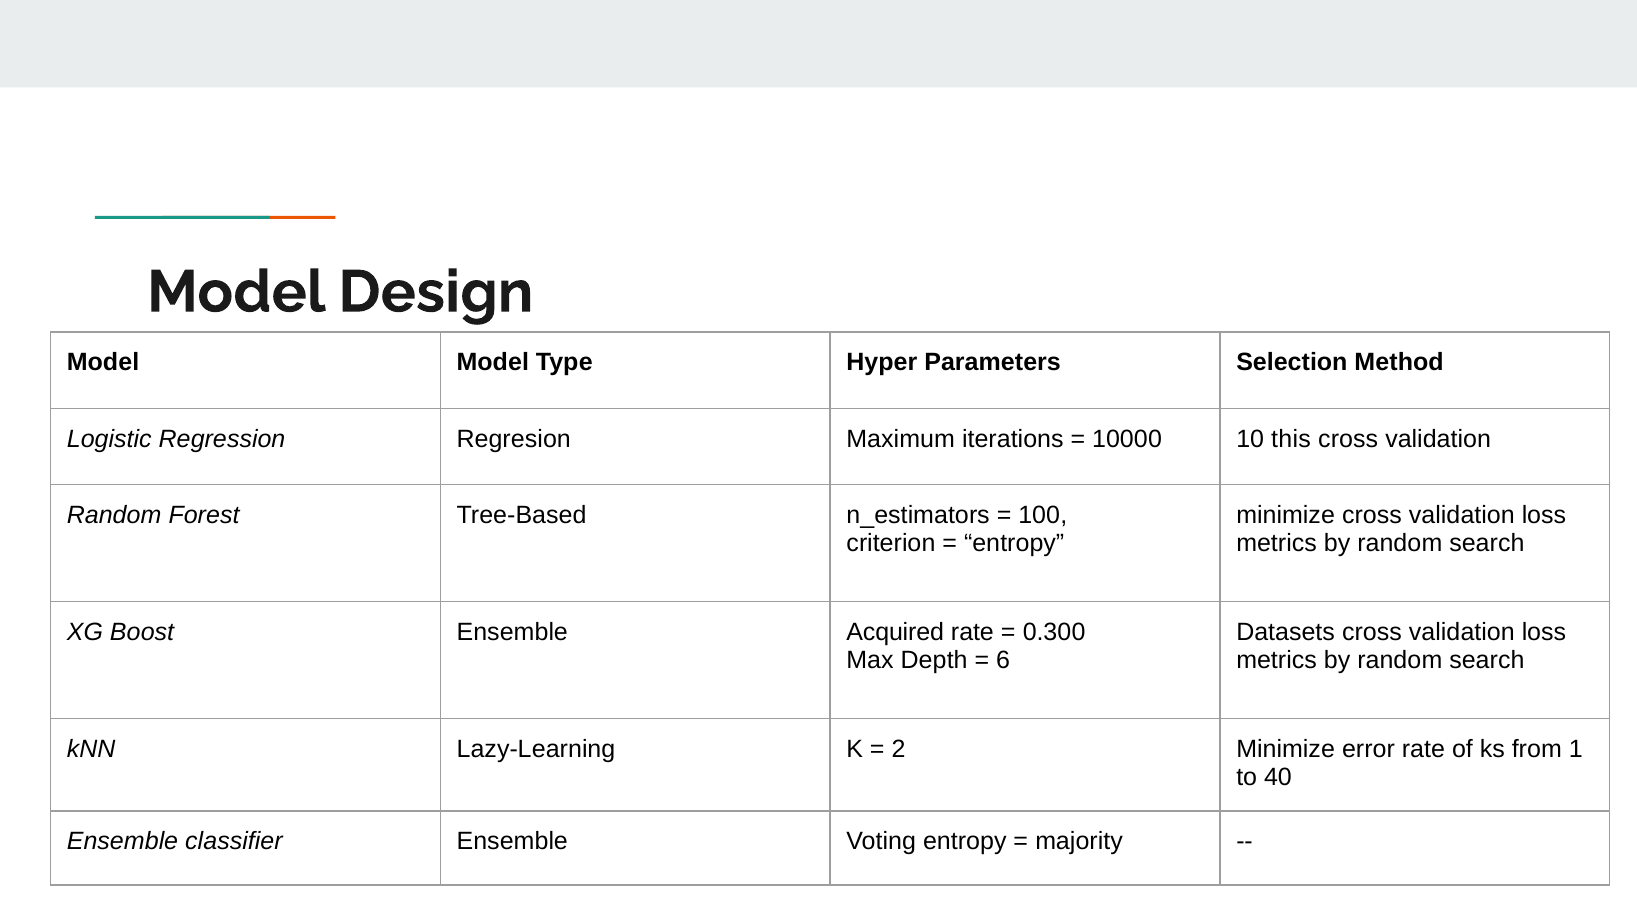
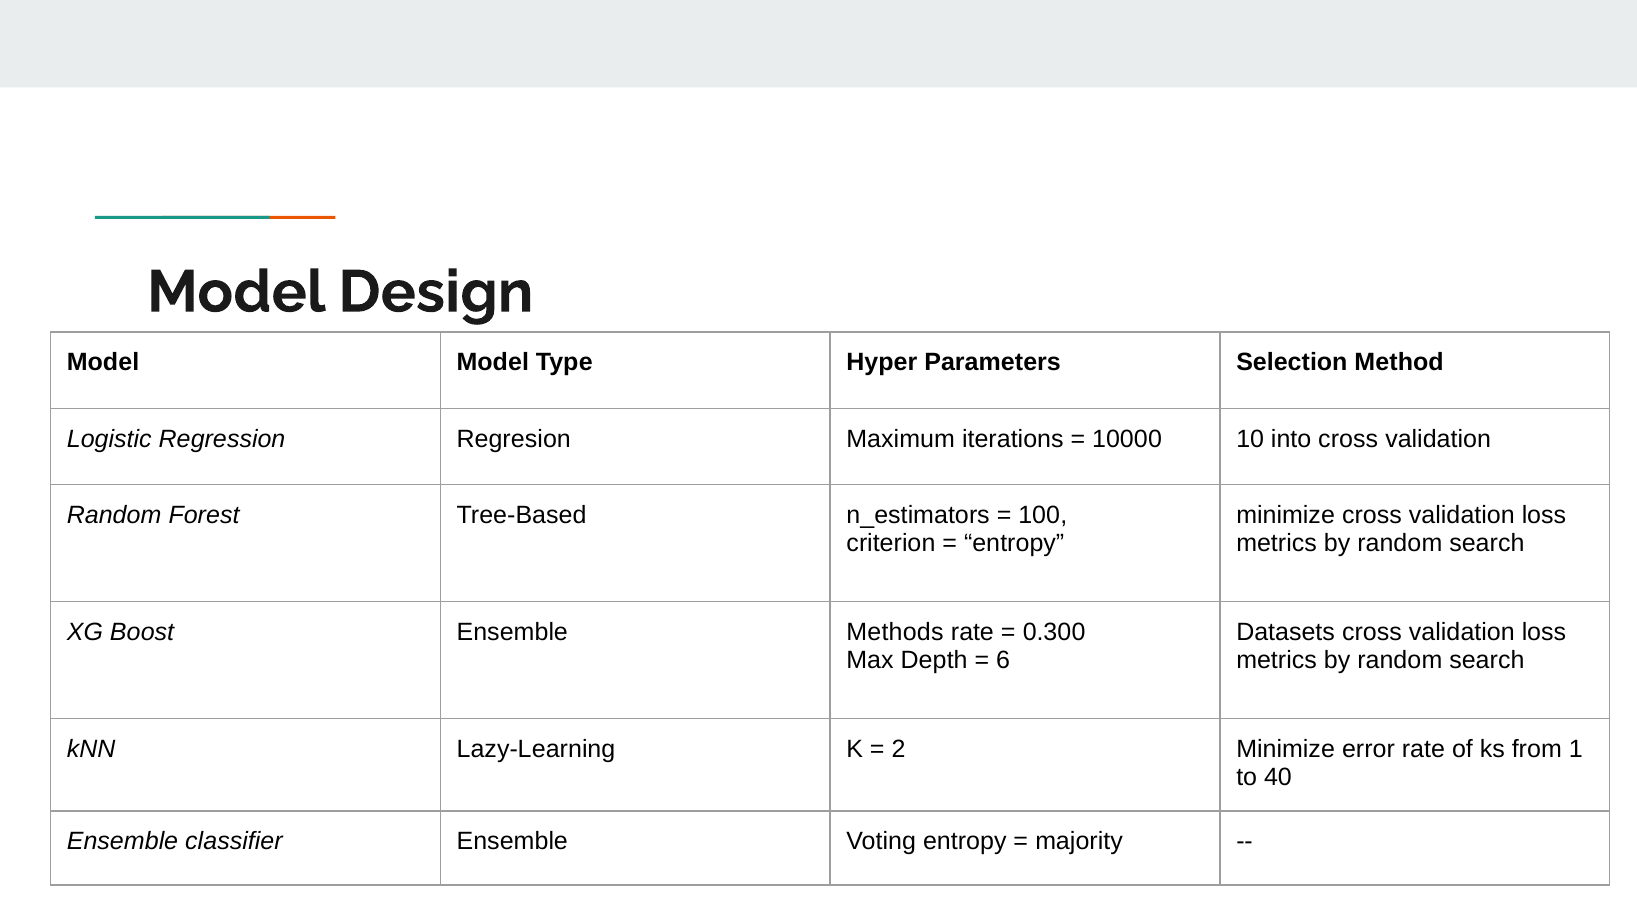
this: this -> into
Acquired: Acquired -> Methods
